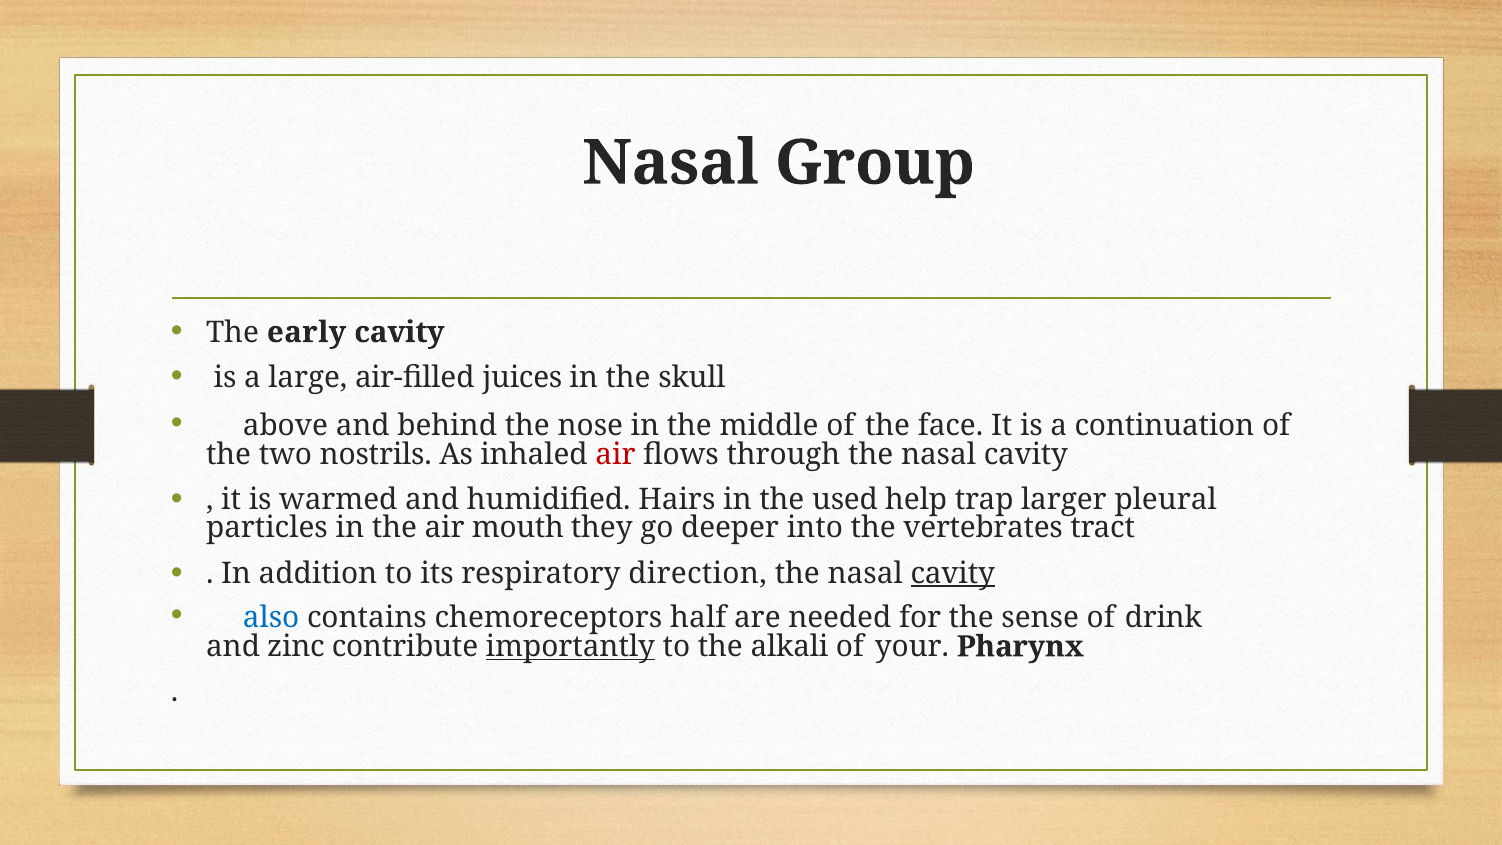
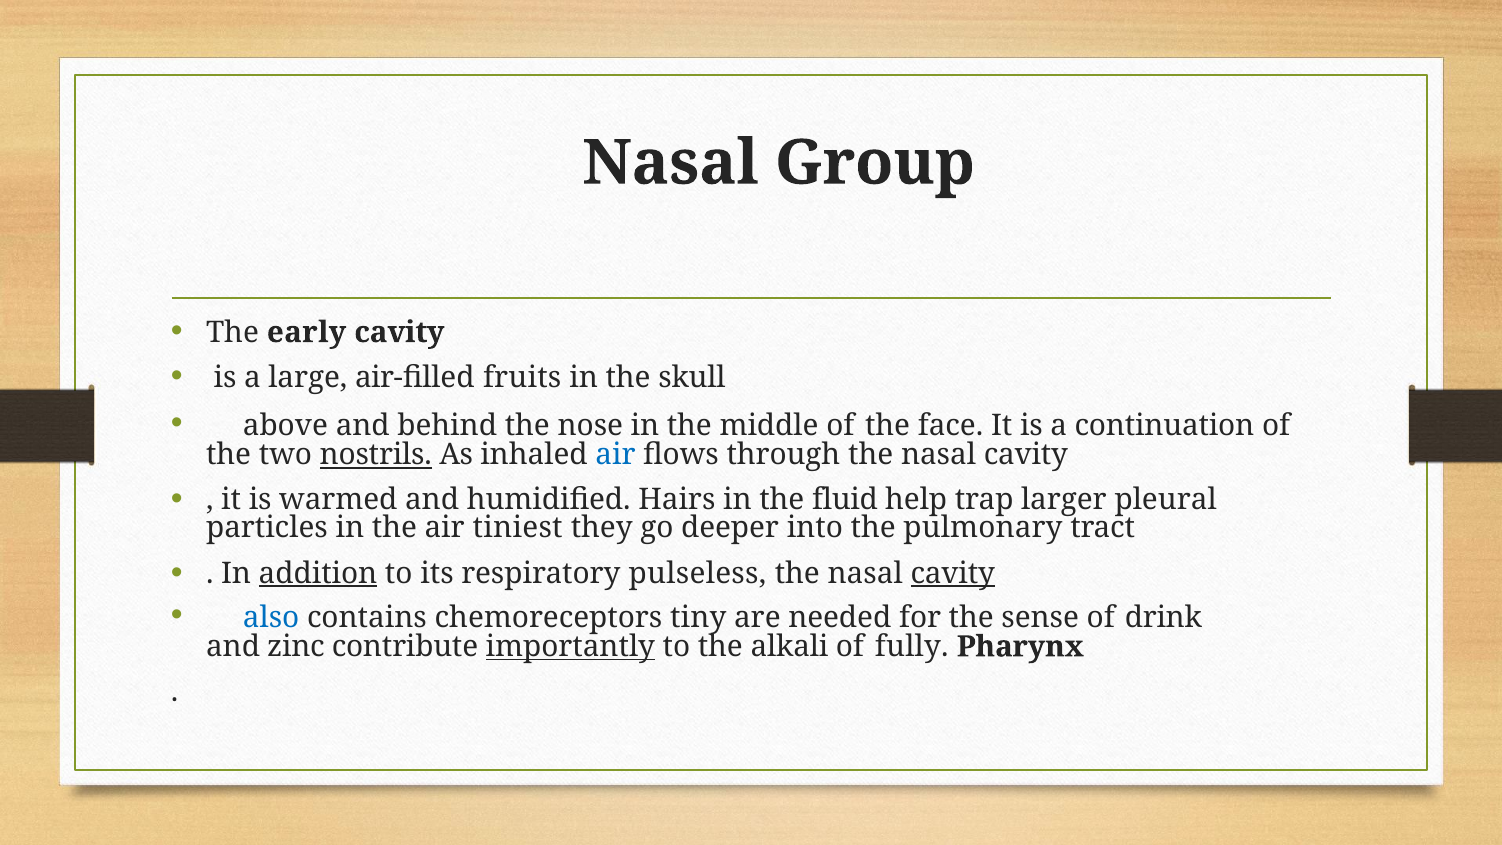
juices: juices -> fruits
nostrils underline: none -> present
air at (615, 455) colour: red -> blue
used: used -> fluid
mouth: mouth -> tiniest
vertebrates: vertebrates -> pulmonary
addition underline: none -> present
direction: direction -> pulseless
half: half -> tiny
your: your -> fully
